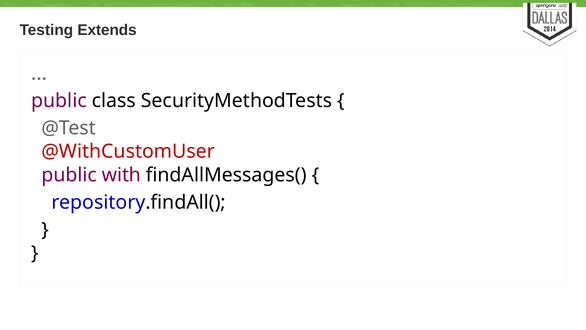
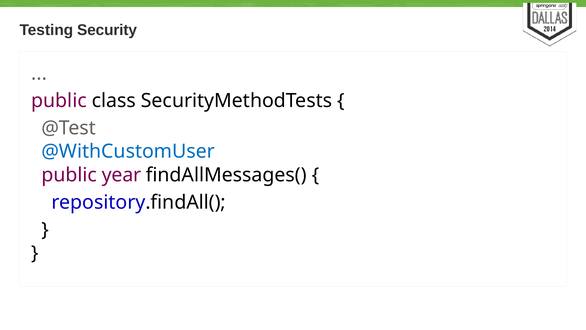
Extends: Extends -> Security
@WithCustomUser colour: red -> blue
with: with -> year
